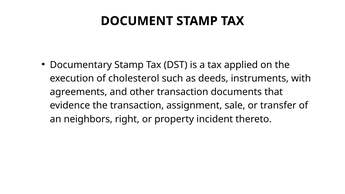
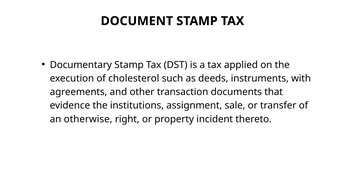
the transaction: transaction -> institutions
neighbors: neighbors -> otherwise
